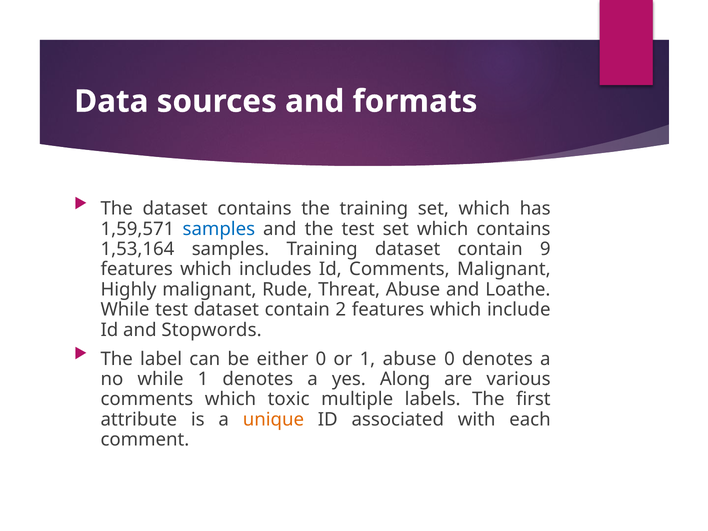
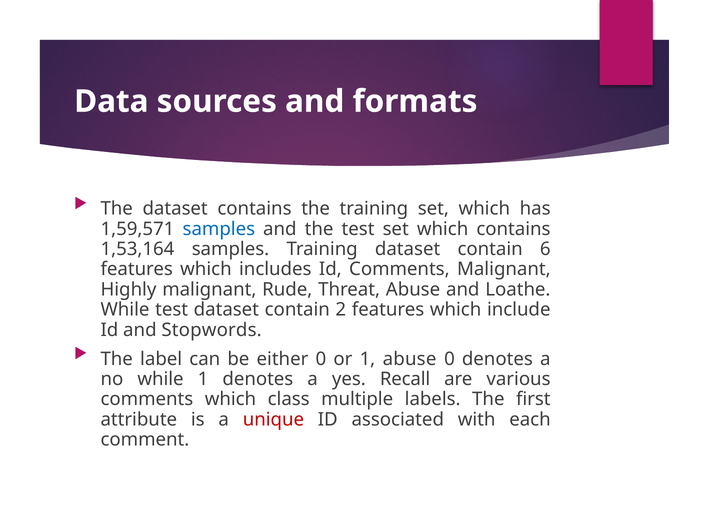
9: 9 -> 6
Along: Along -> Recall
toxic: toxic -> class
unique colour: orange -> red
